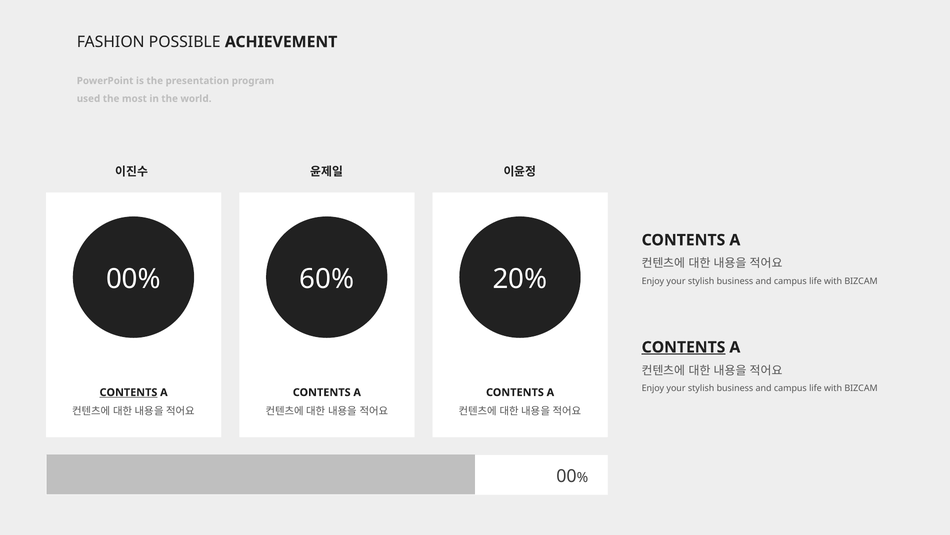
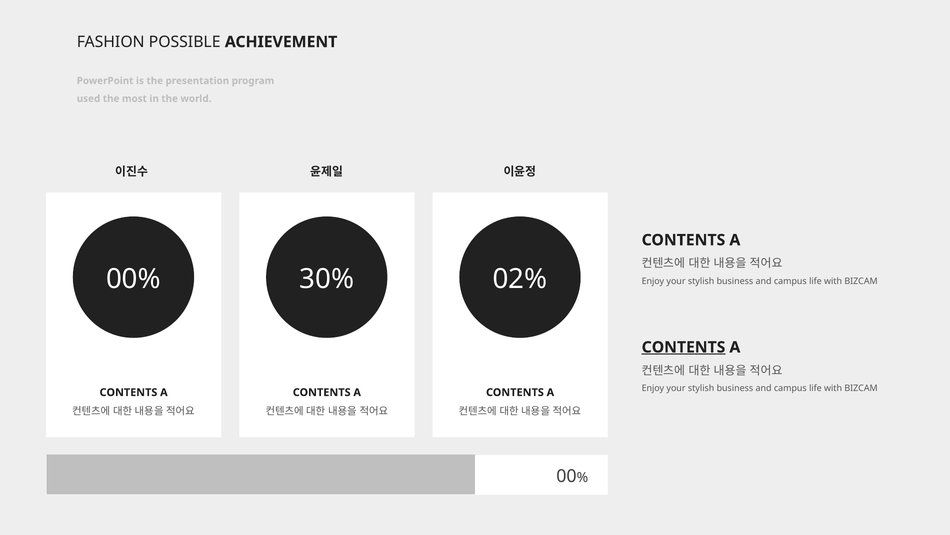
60%: 60% -> 30%
20%: 20% -> 02%
CONTENTS at (128, 392) underline: present -> none
